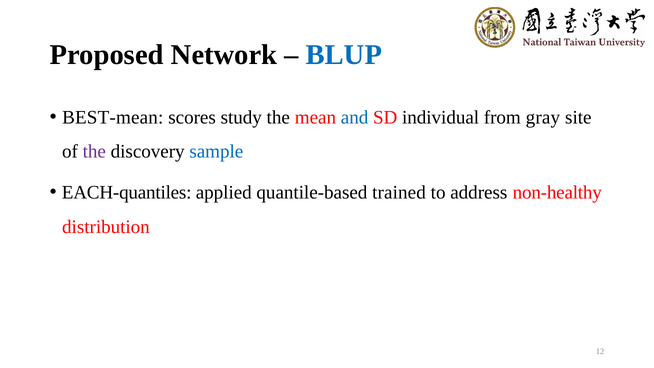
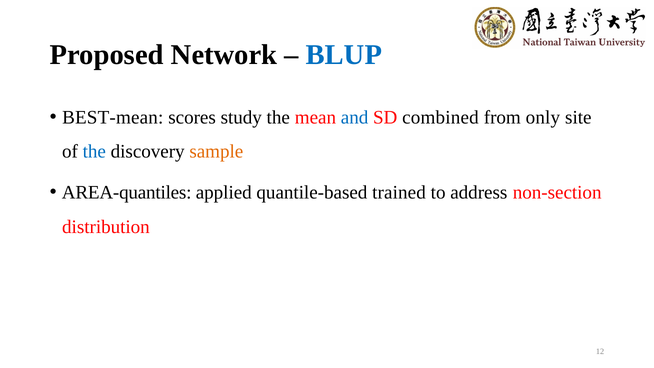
individual: individual -> combined
gray: gray -> only
the at (94, 152) colour: purple -> blue
sample colour: blue -> orange
EACH-quantiles: EACH-quantiles -> AREA-quantiles
non-healthy: non-healthy -> non-section
